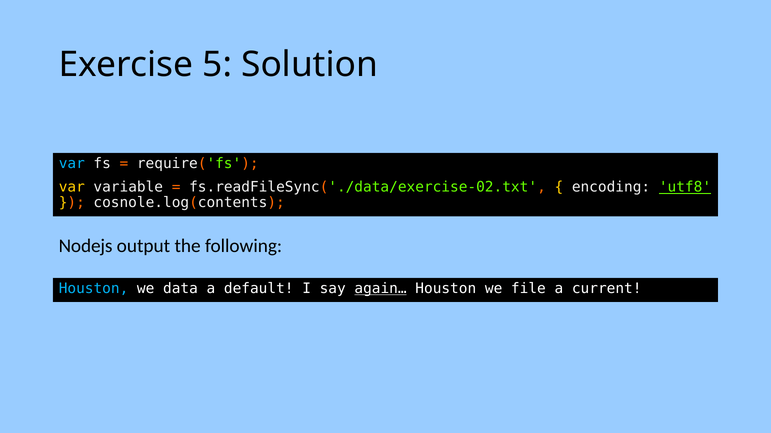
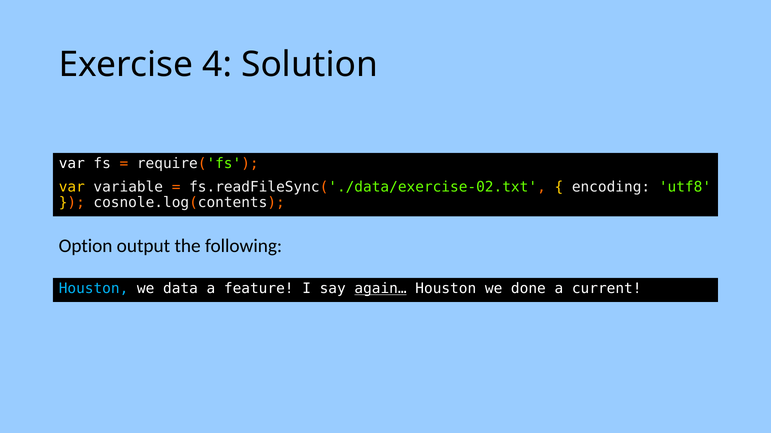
5: 5 -> 4
var at (72, 164) colour: light blue -> white
utf8 underline: present -> none
Nodejs: Nodejs -> Option
default: default -> feature
file: file -> done
